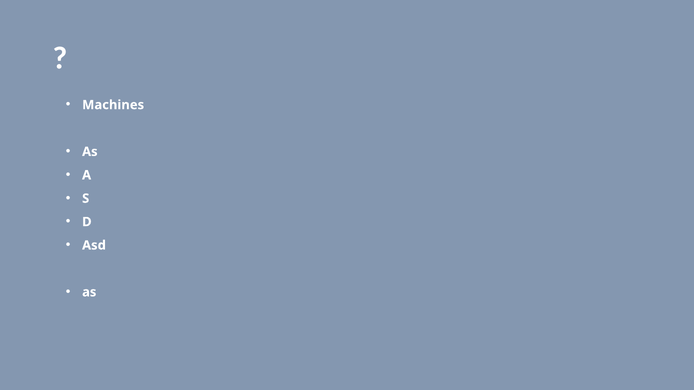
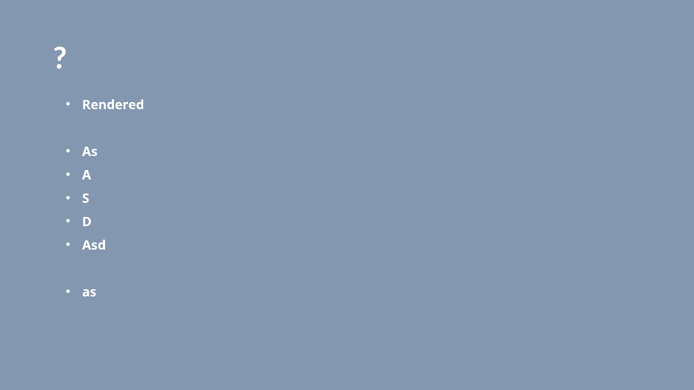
Machines: Machines -> Rendered
